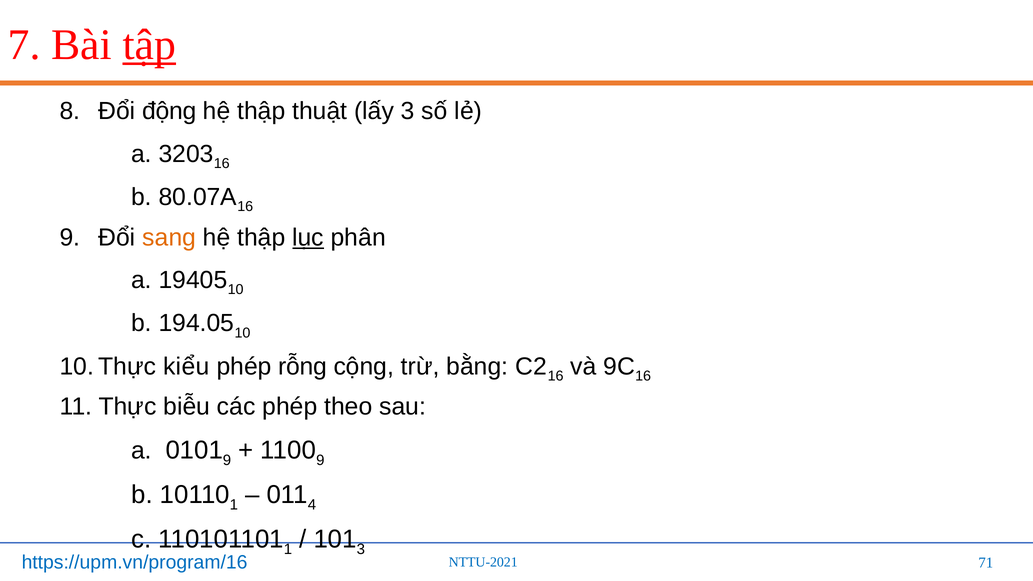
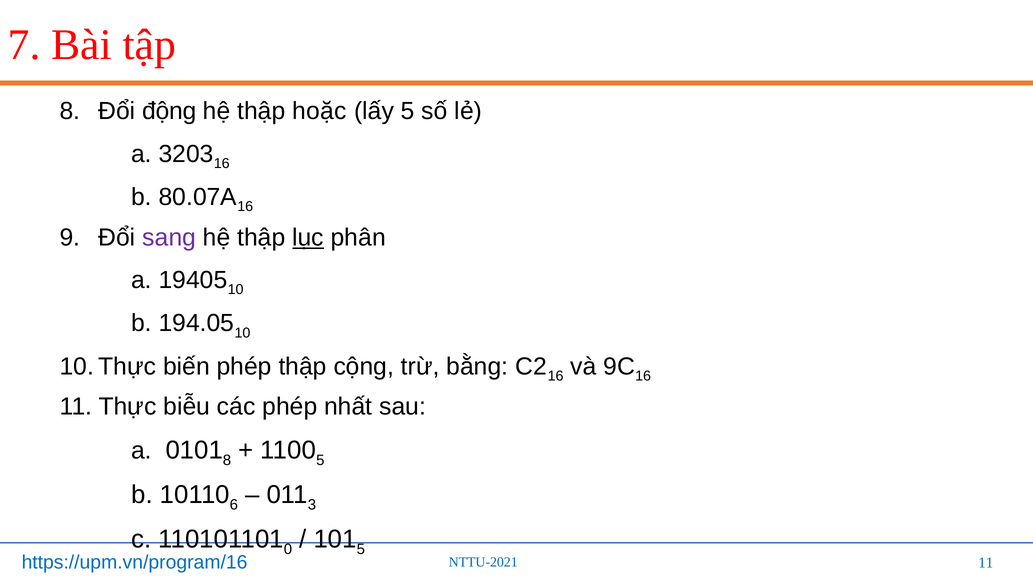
tập underline: present -> none
thuật: thuật -> hoặc
lấy 3: 3 -> 5
sang colour: orange -> purple
kiểu: kiểu -> biến
phép rỗng: rỗng -> thập
theo: theo -> nhất
9 at (227, 460): 9 -> 8
9 at (320, 460): 9 -> 5
1 at (234, 505): 1 -> 6
4: 4 -> 3
1 at (288, 549): 1 -> 0
3 at (361, 549): 3 -> 5
71 at (986, 563): 71 -> 11
